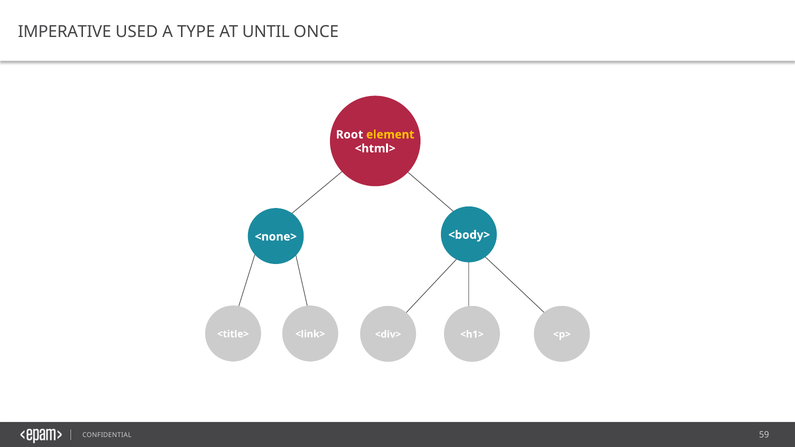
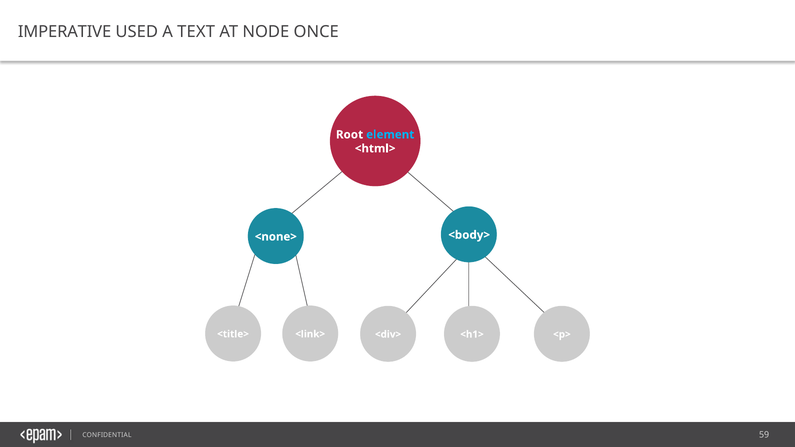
TYPE: TYPE -> TEXT
UNTIL: UNTIL -> NODE
element colour: yellow -> light blue
